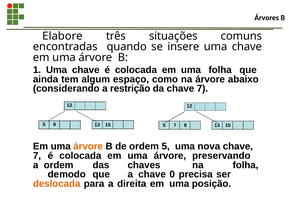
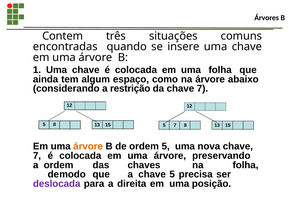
Elabore: Elabore -> Contem
chave 0: 0 -> 5
deslocada colour: orange -> purple
